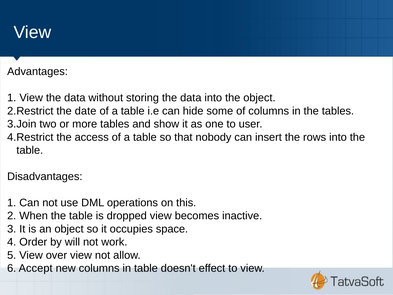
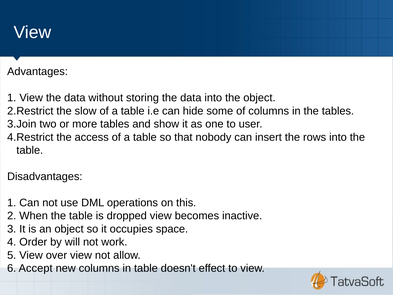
date: date -> slow
